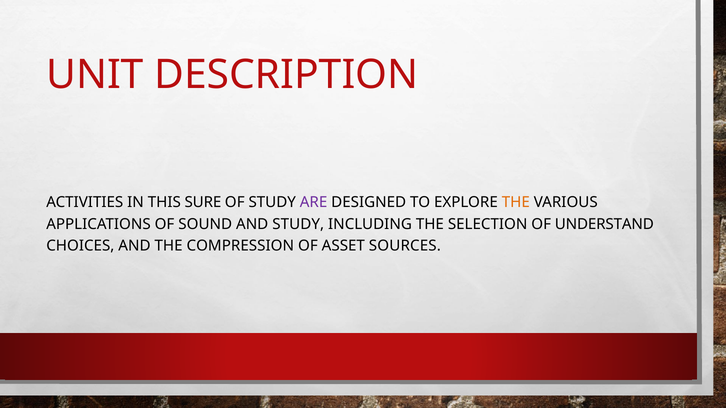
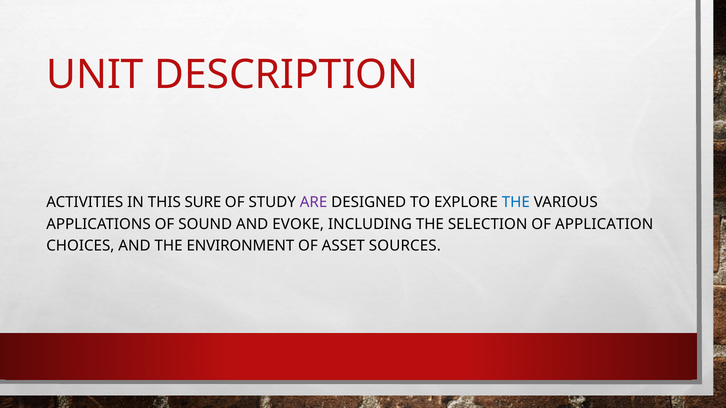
THE at (516, 203) colour: orange -> blue
AND STUDY: STUDY -> EVOKE
UNDERSTAND: UNDERSTAND -> APPLICATION
COMPRESSION: COMPRESSION -> ENVIRONMENT
